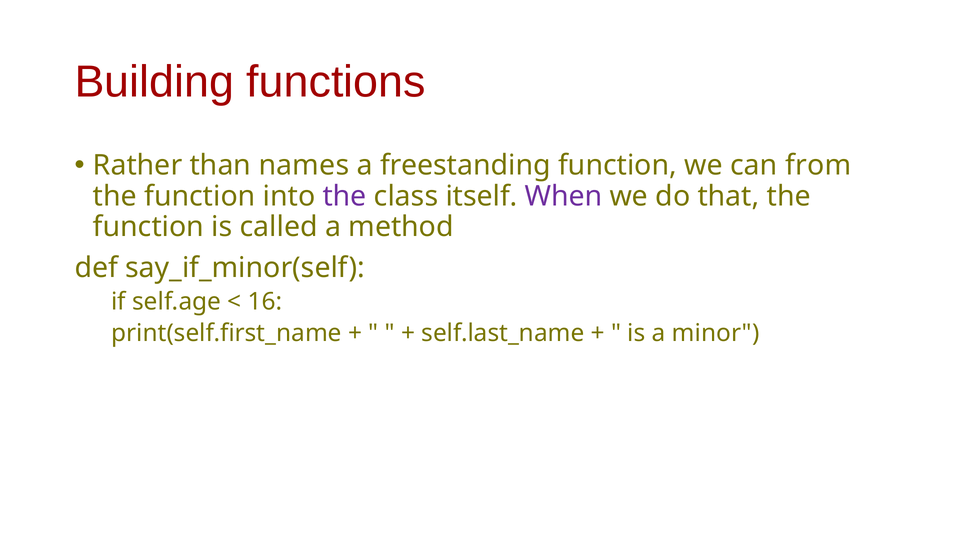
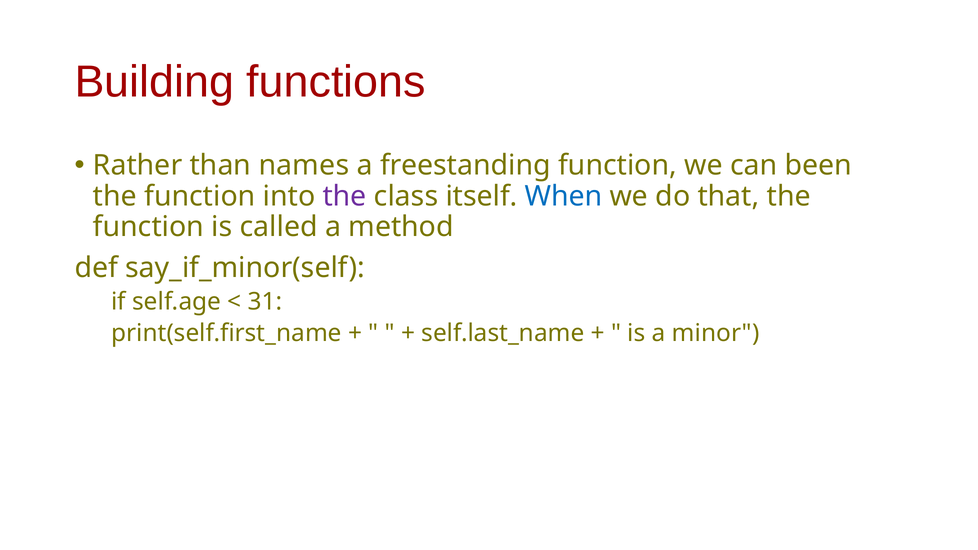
from: from -> been
When colour: purple -> blue
16: 16 -> 31
